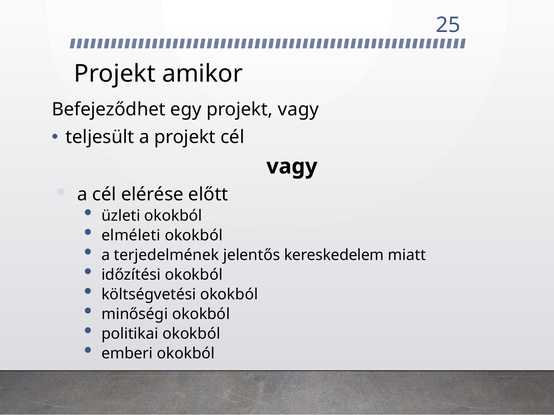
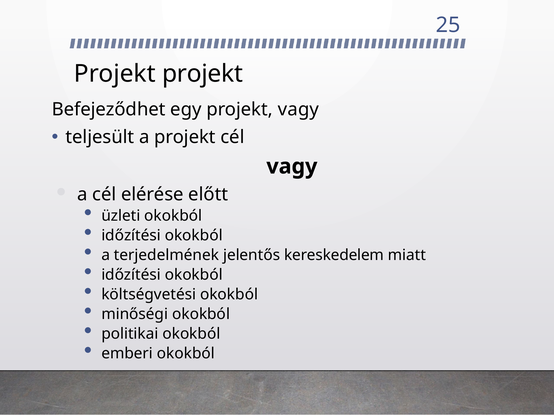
Projekt amikor: amikor -> projekt
elméleti at (131, 236): elméleti -> időzítési
